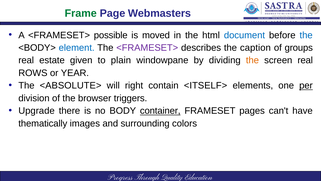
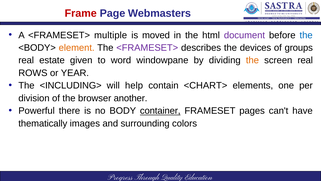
Frame colour: green -> red
possible: possible -> multiple
document colour: blue -> purple
element colour: blue -> orange
caption: caption -> devices
plain: plain -> word
<ABSOLUTE>: <ABSOLUTE> -> <INCLUDING>
right: right -> help
<ITSELF>: <ITSELF> -> <CHART>
per underline: present -> none
triggers: triggers -> another
Upgrade: Upgrade -> Powerful
